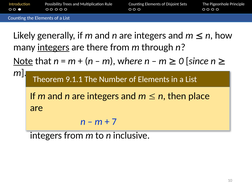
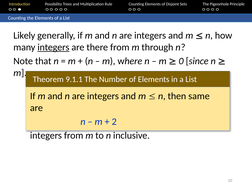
Note underline: present -> none
place: place -> same
7: 7 -> 2
